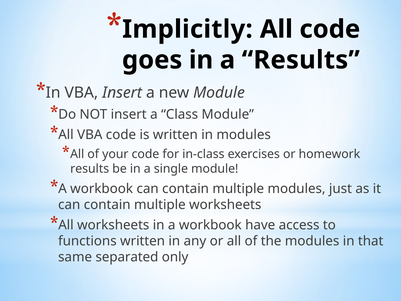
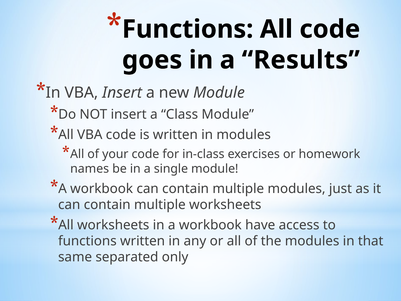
Implicitly at (187, 29): Implicitly -> Functions
results at (90, 169): results -> names
